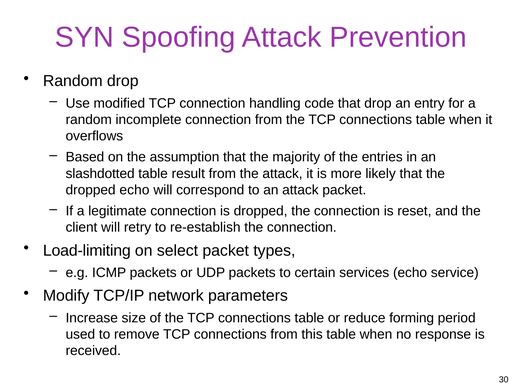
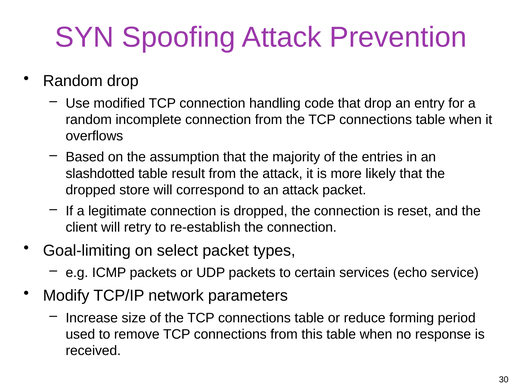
dropped echo: echo -> store
Load-limiting: Load-limiting -> Goal-limiting
